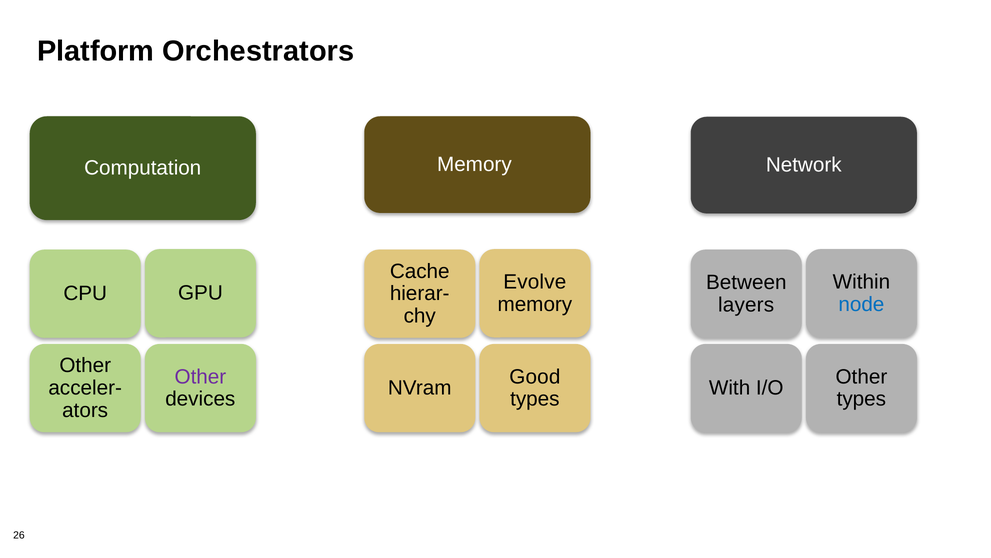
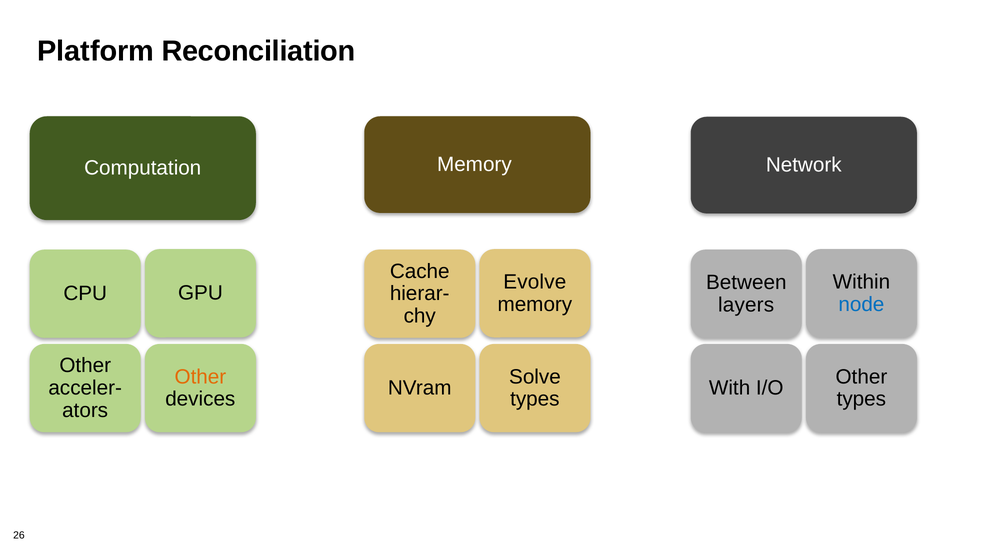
Orchestrators: Orchestrators -> Reconciliation
Other at (200, 376) colour: purple -> orange
Good: Good -> Solve
